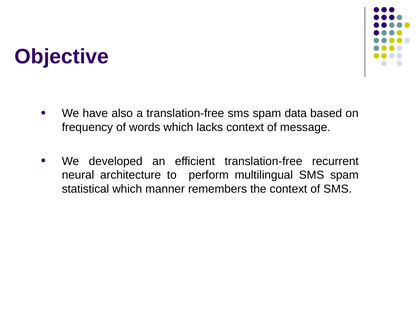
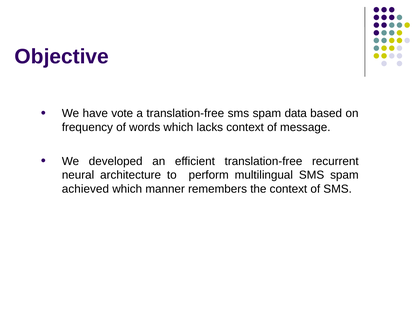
also: also -> vote
statistical: statistical -> achieved
